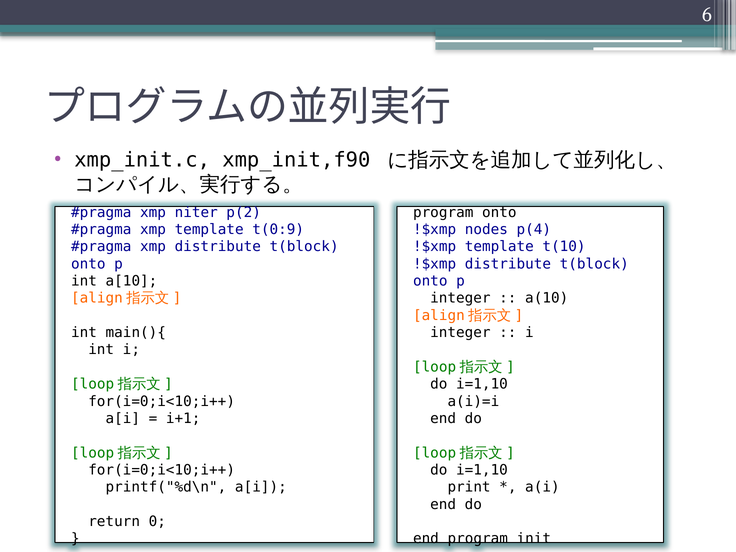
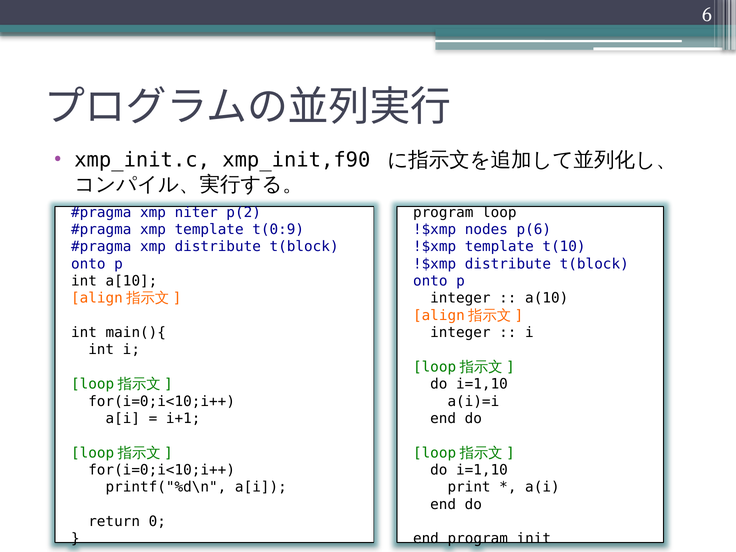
program onto: onto -> loop
p(4: p(4 -> p(6
